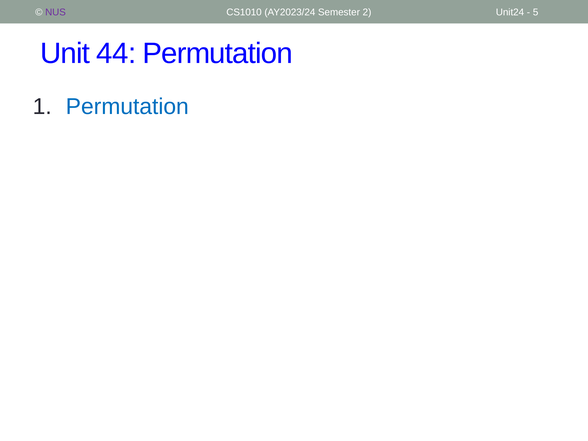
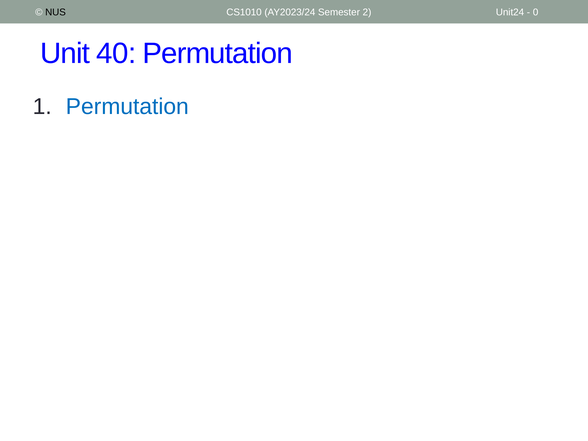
NUS colour: purple -> black
5: 5 -> 0
44: 44 -> 40
